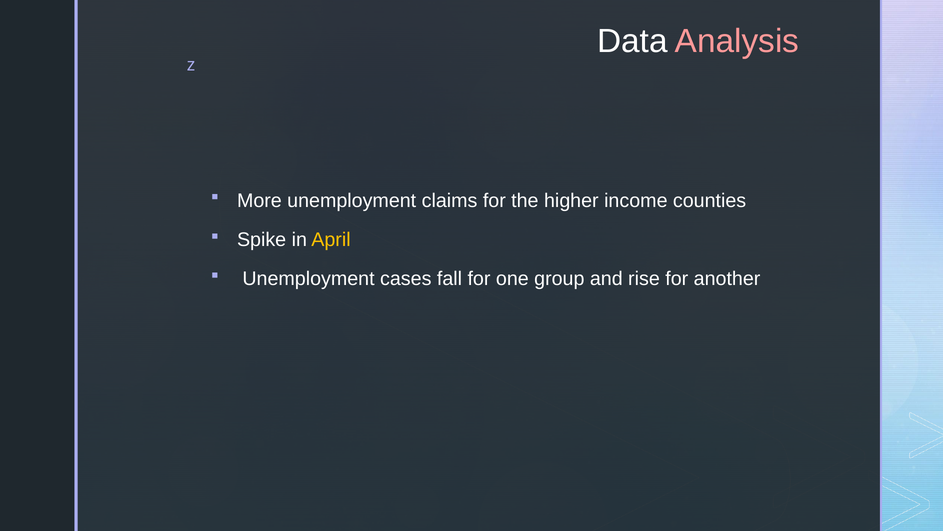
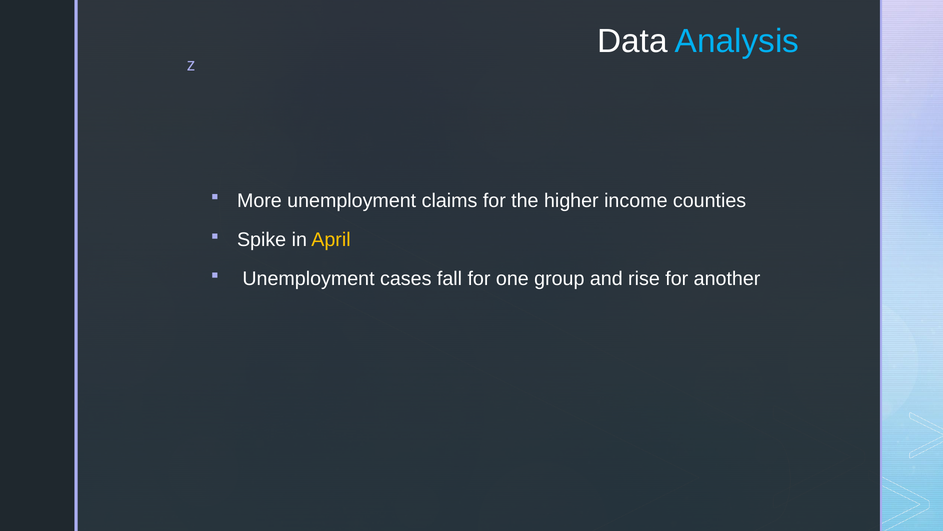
Analysis colour: pink -> light blue
